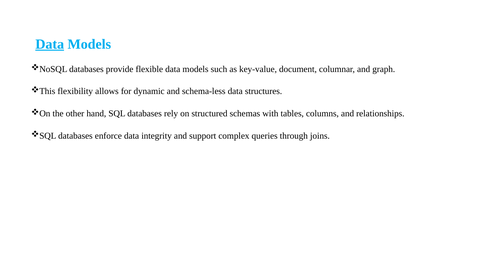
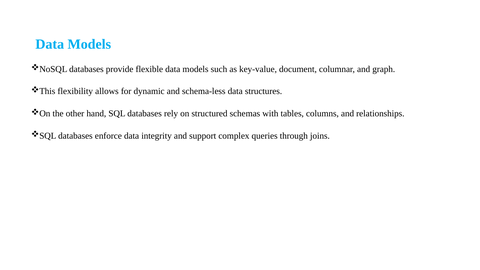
Data at (50, 44) underline: present -> none
